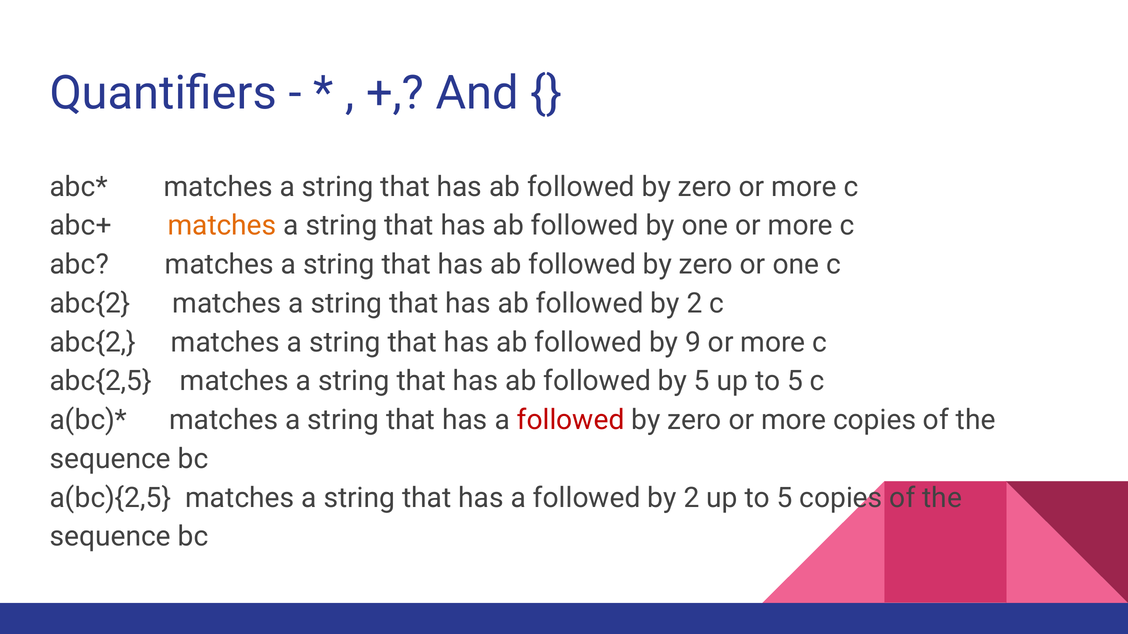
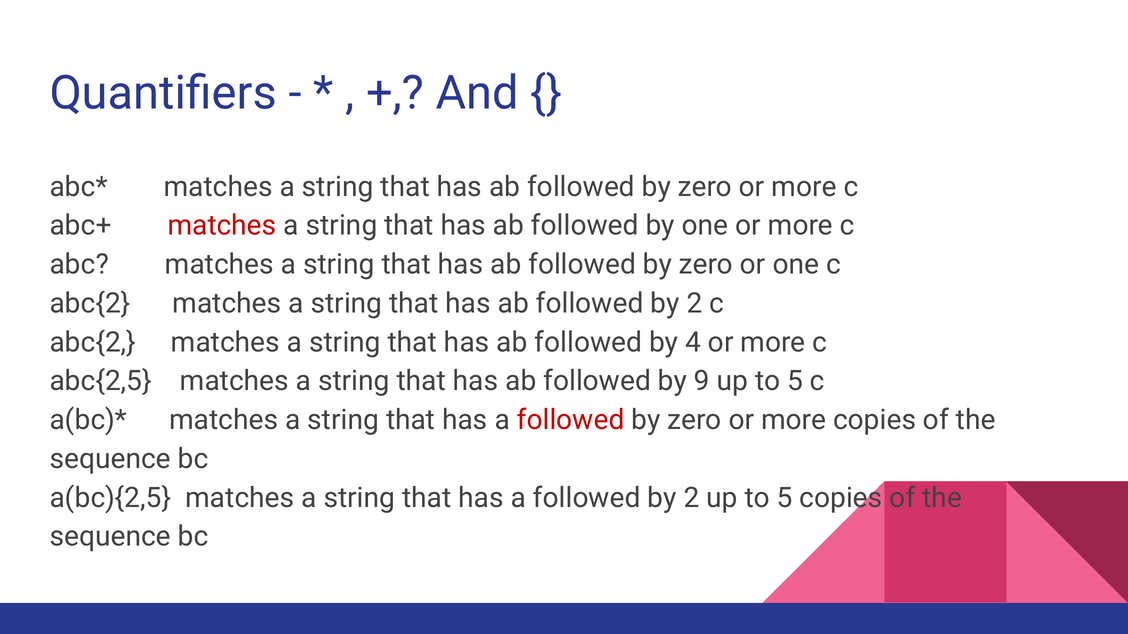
matches at (222, 226) colour: orange -> red
9: 9 -> 4
by 5: 5 -> 9
